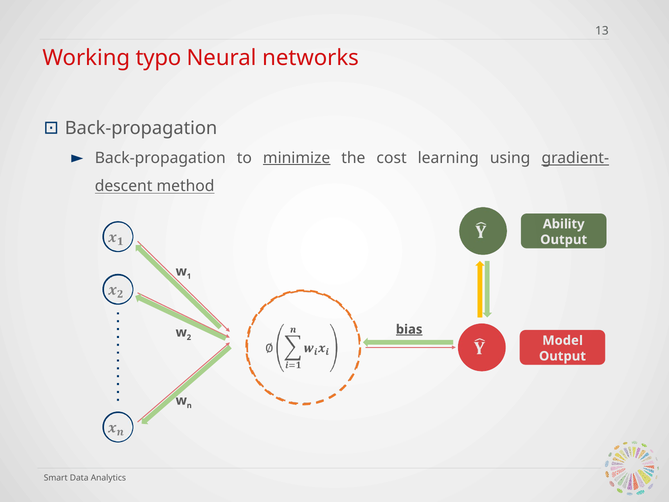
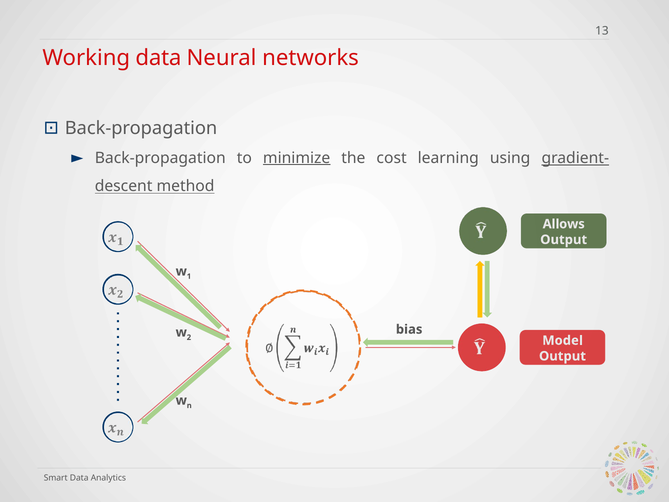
Working typo: typo -> data
Ability: Ability -> Allows
bias underline: present -> none
